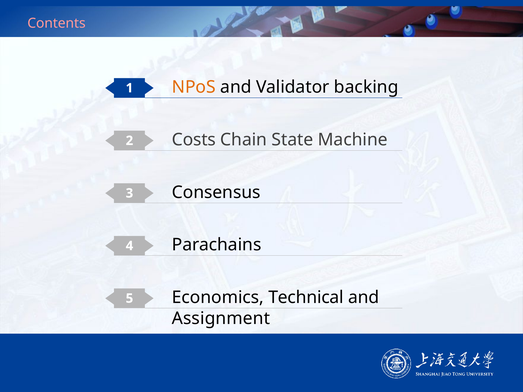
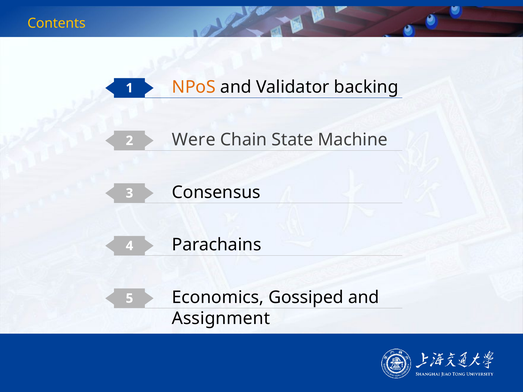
Contents colour: pink -> yellow
Costs: Costs -> Were
Technical: Technical -> Gossiped
